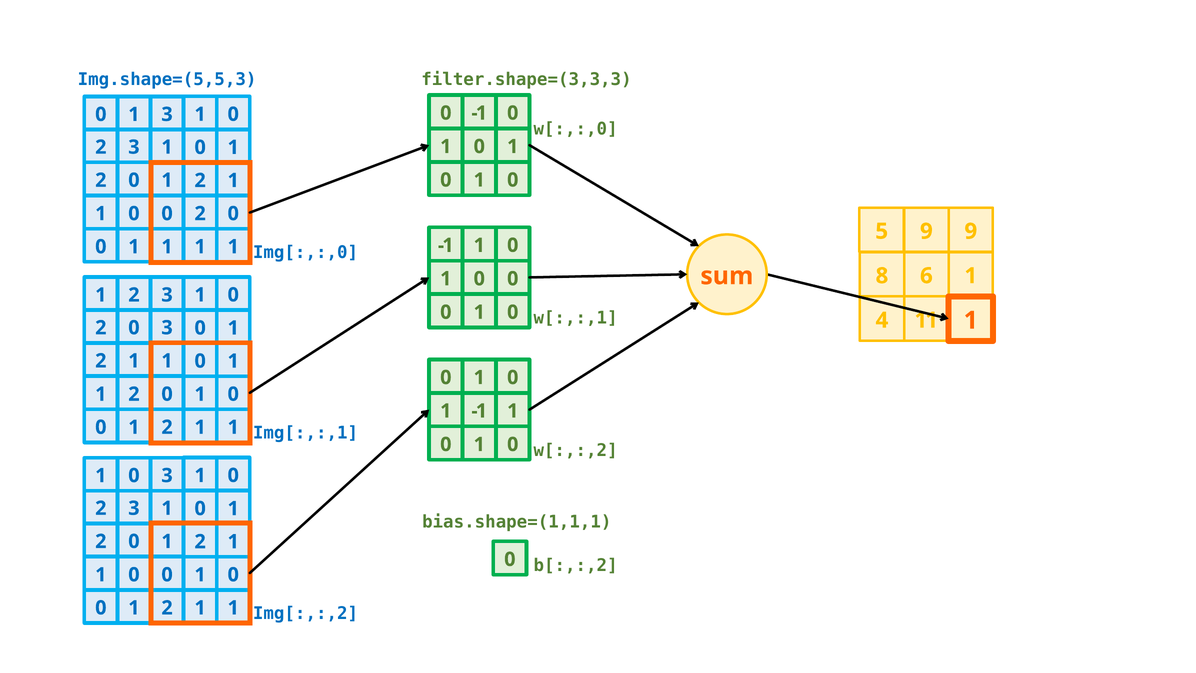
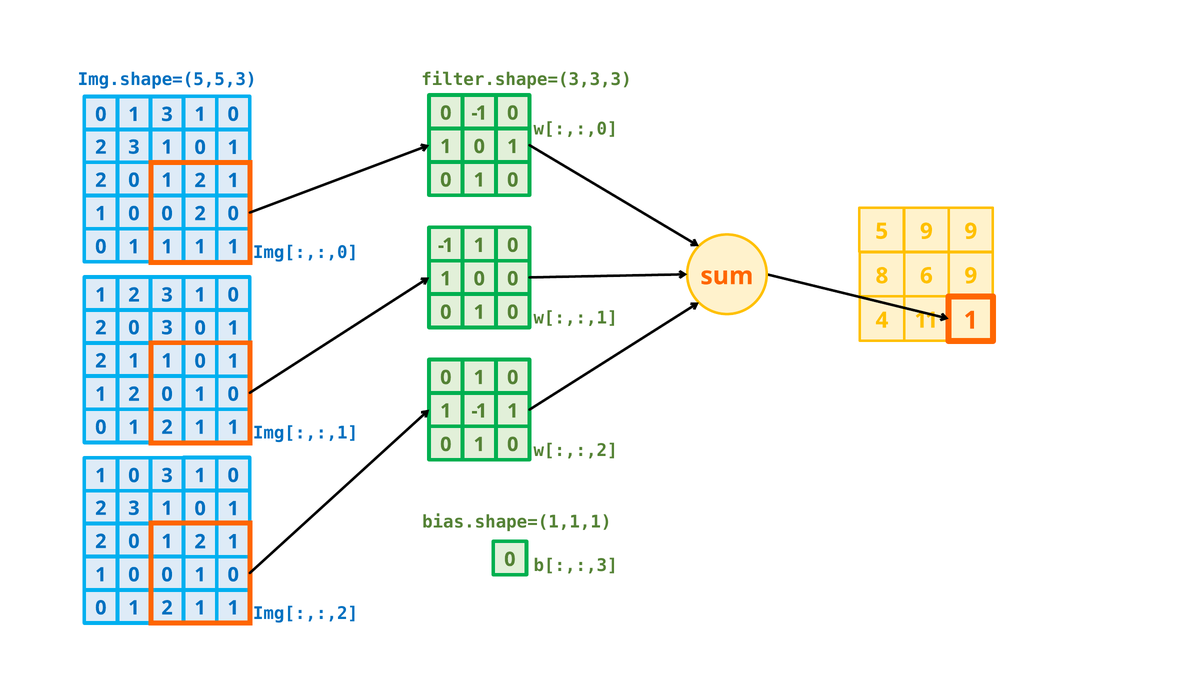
6 1: 1 -> 9
b[:,:,2: b[:,:,2 -> b[:,:,3
